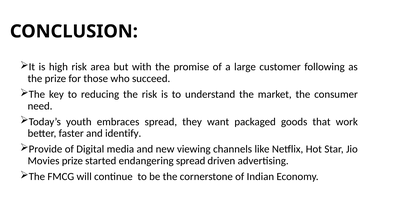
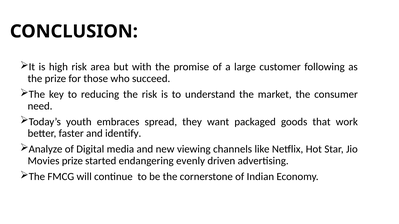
Provide: Provide -> Analyze
endangering spread: spread -> evenly
